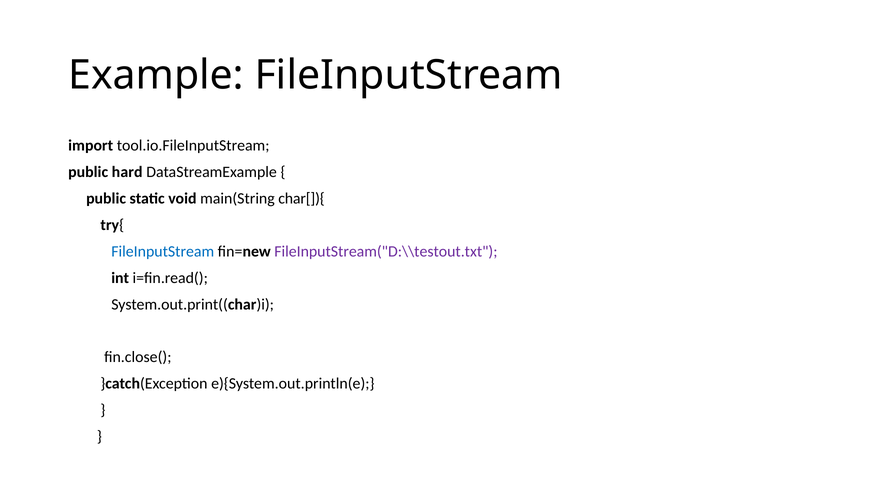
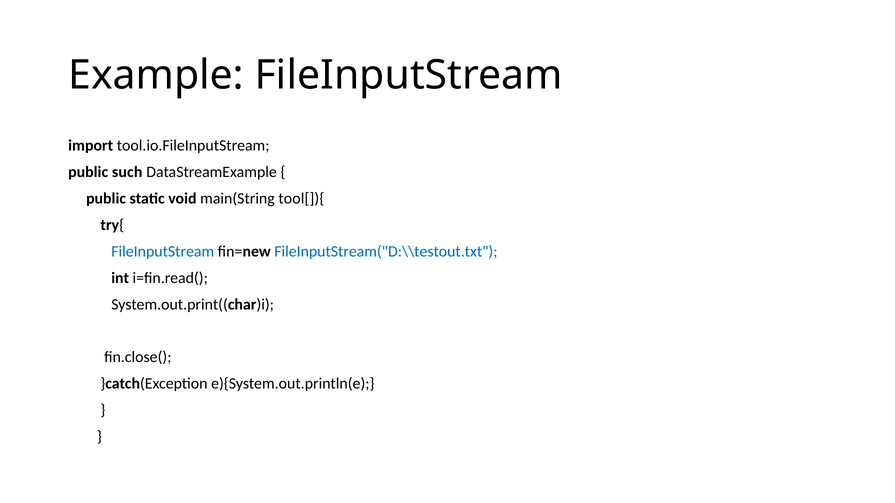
hard: hard -> such
char[]){: char[]){ -> tool[]){
FileInputStream("D:\\testout.txt colour: purple -> blue
